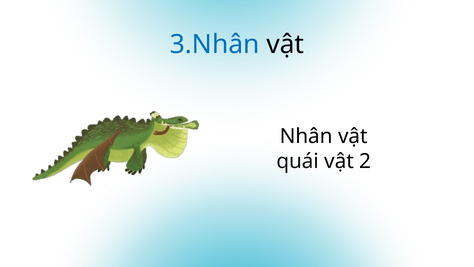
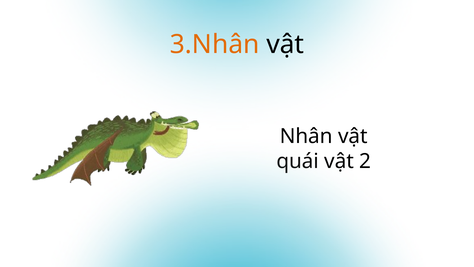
3.Nhân colour: blue -> orange
